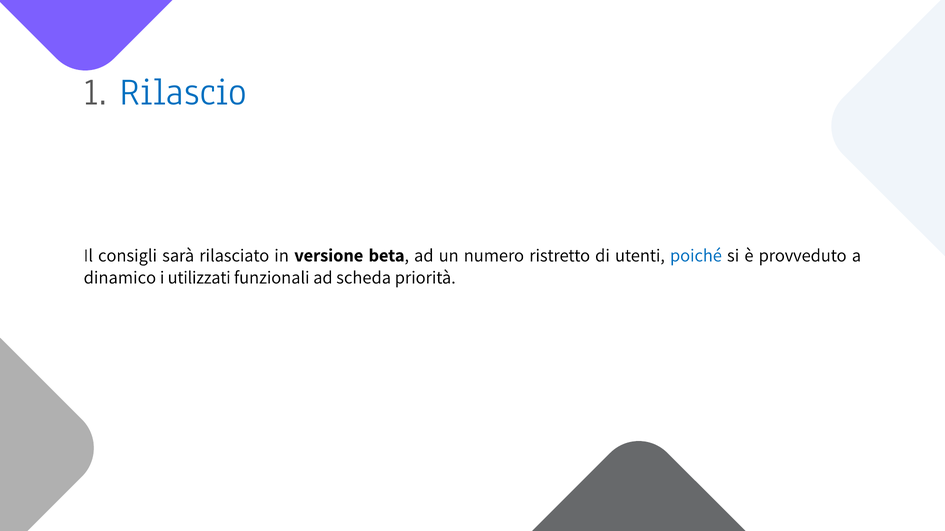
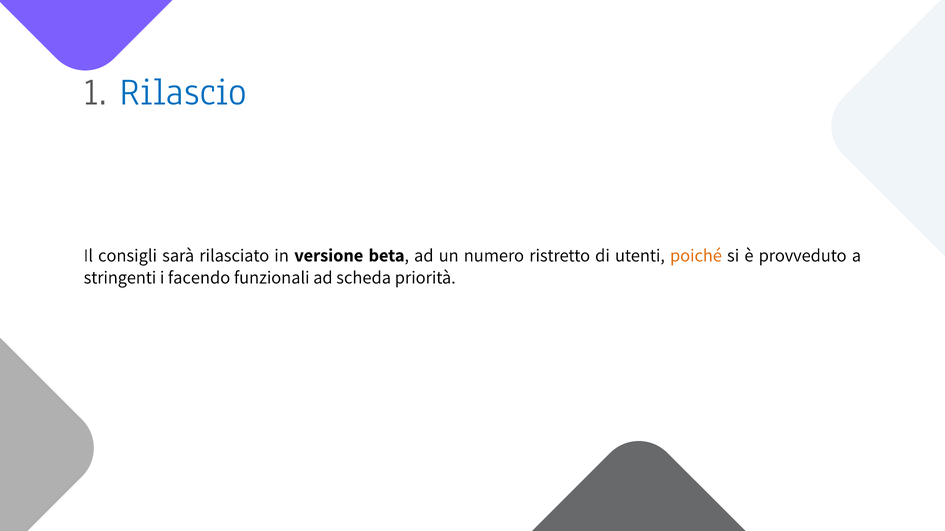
poiché colour: blue -> orange
dinamico: dinamico -> stringenti
utilizzati: utilizzati -> facendo
